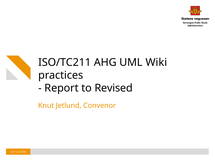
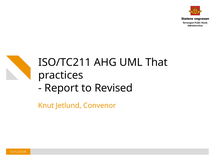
Wiki: Wiki -> That
